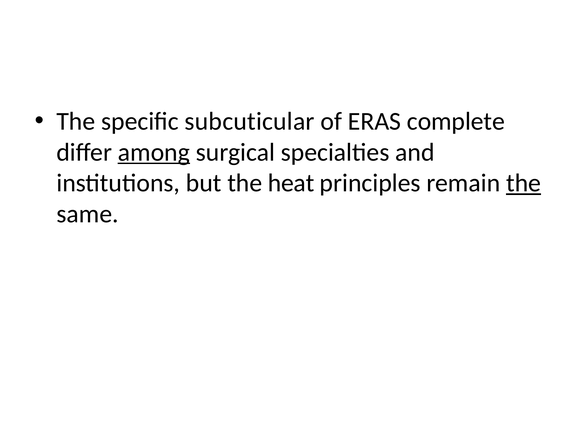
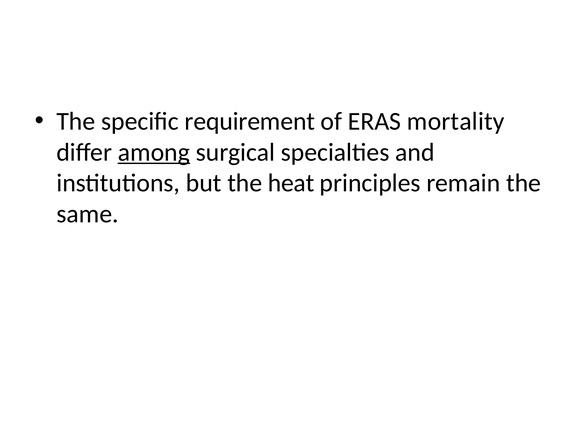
subcuticular: subcuticular -> requirement
complete: complete -> mortality
the at (524, 183) underline: present -> none
